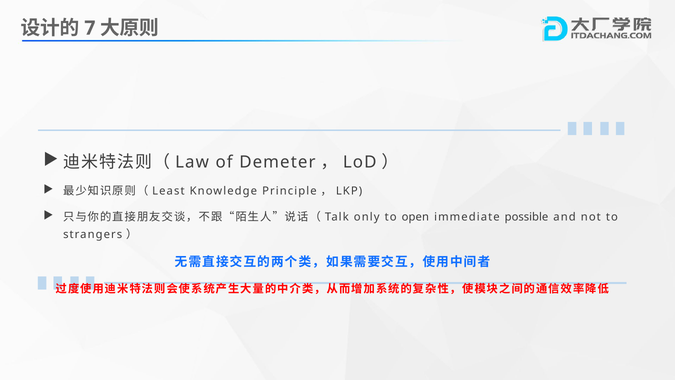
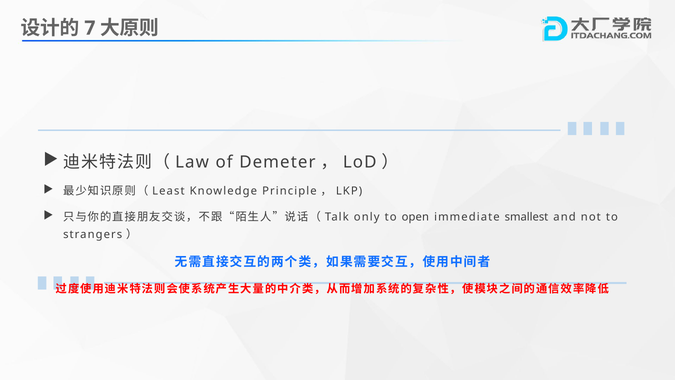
possible: possible -> smallest
